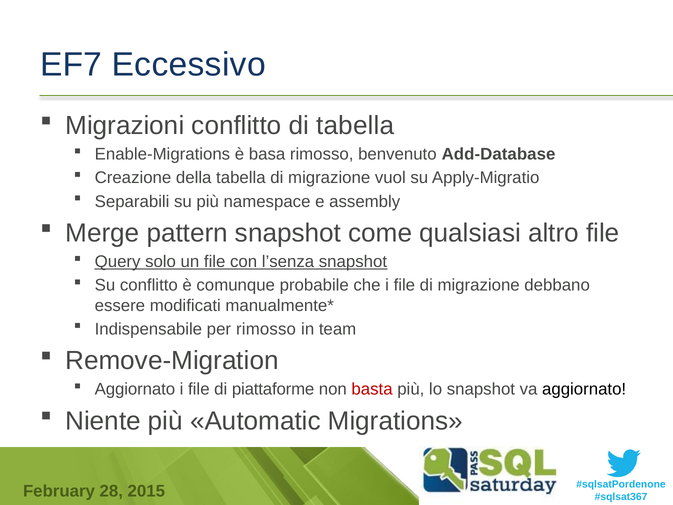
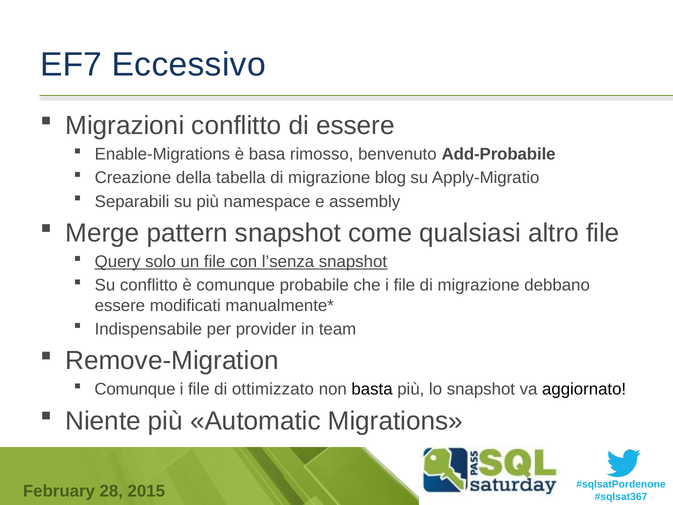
di tabella: tabella -> essere
Add-Database: Add-Database -> Add-Probabile
vuol: vuol -> blog
per rimosso: rimosso -> provider
Aggiornato at (135, 389): Aggiornato -> Comunque
piattaforme: piattaforme -> ottimizzato
basta colour: red -> black
